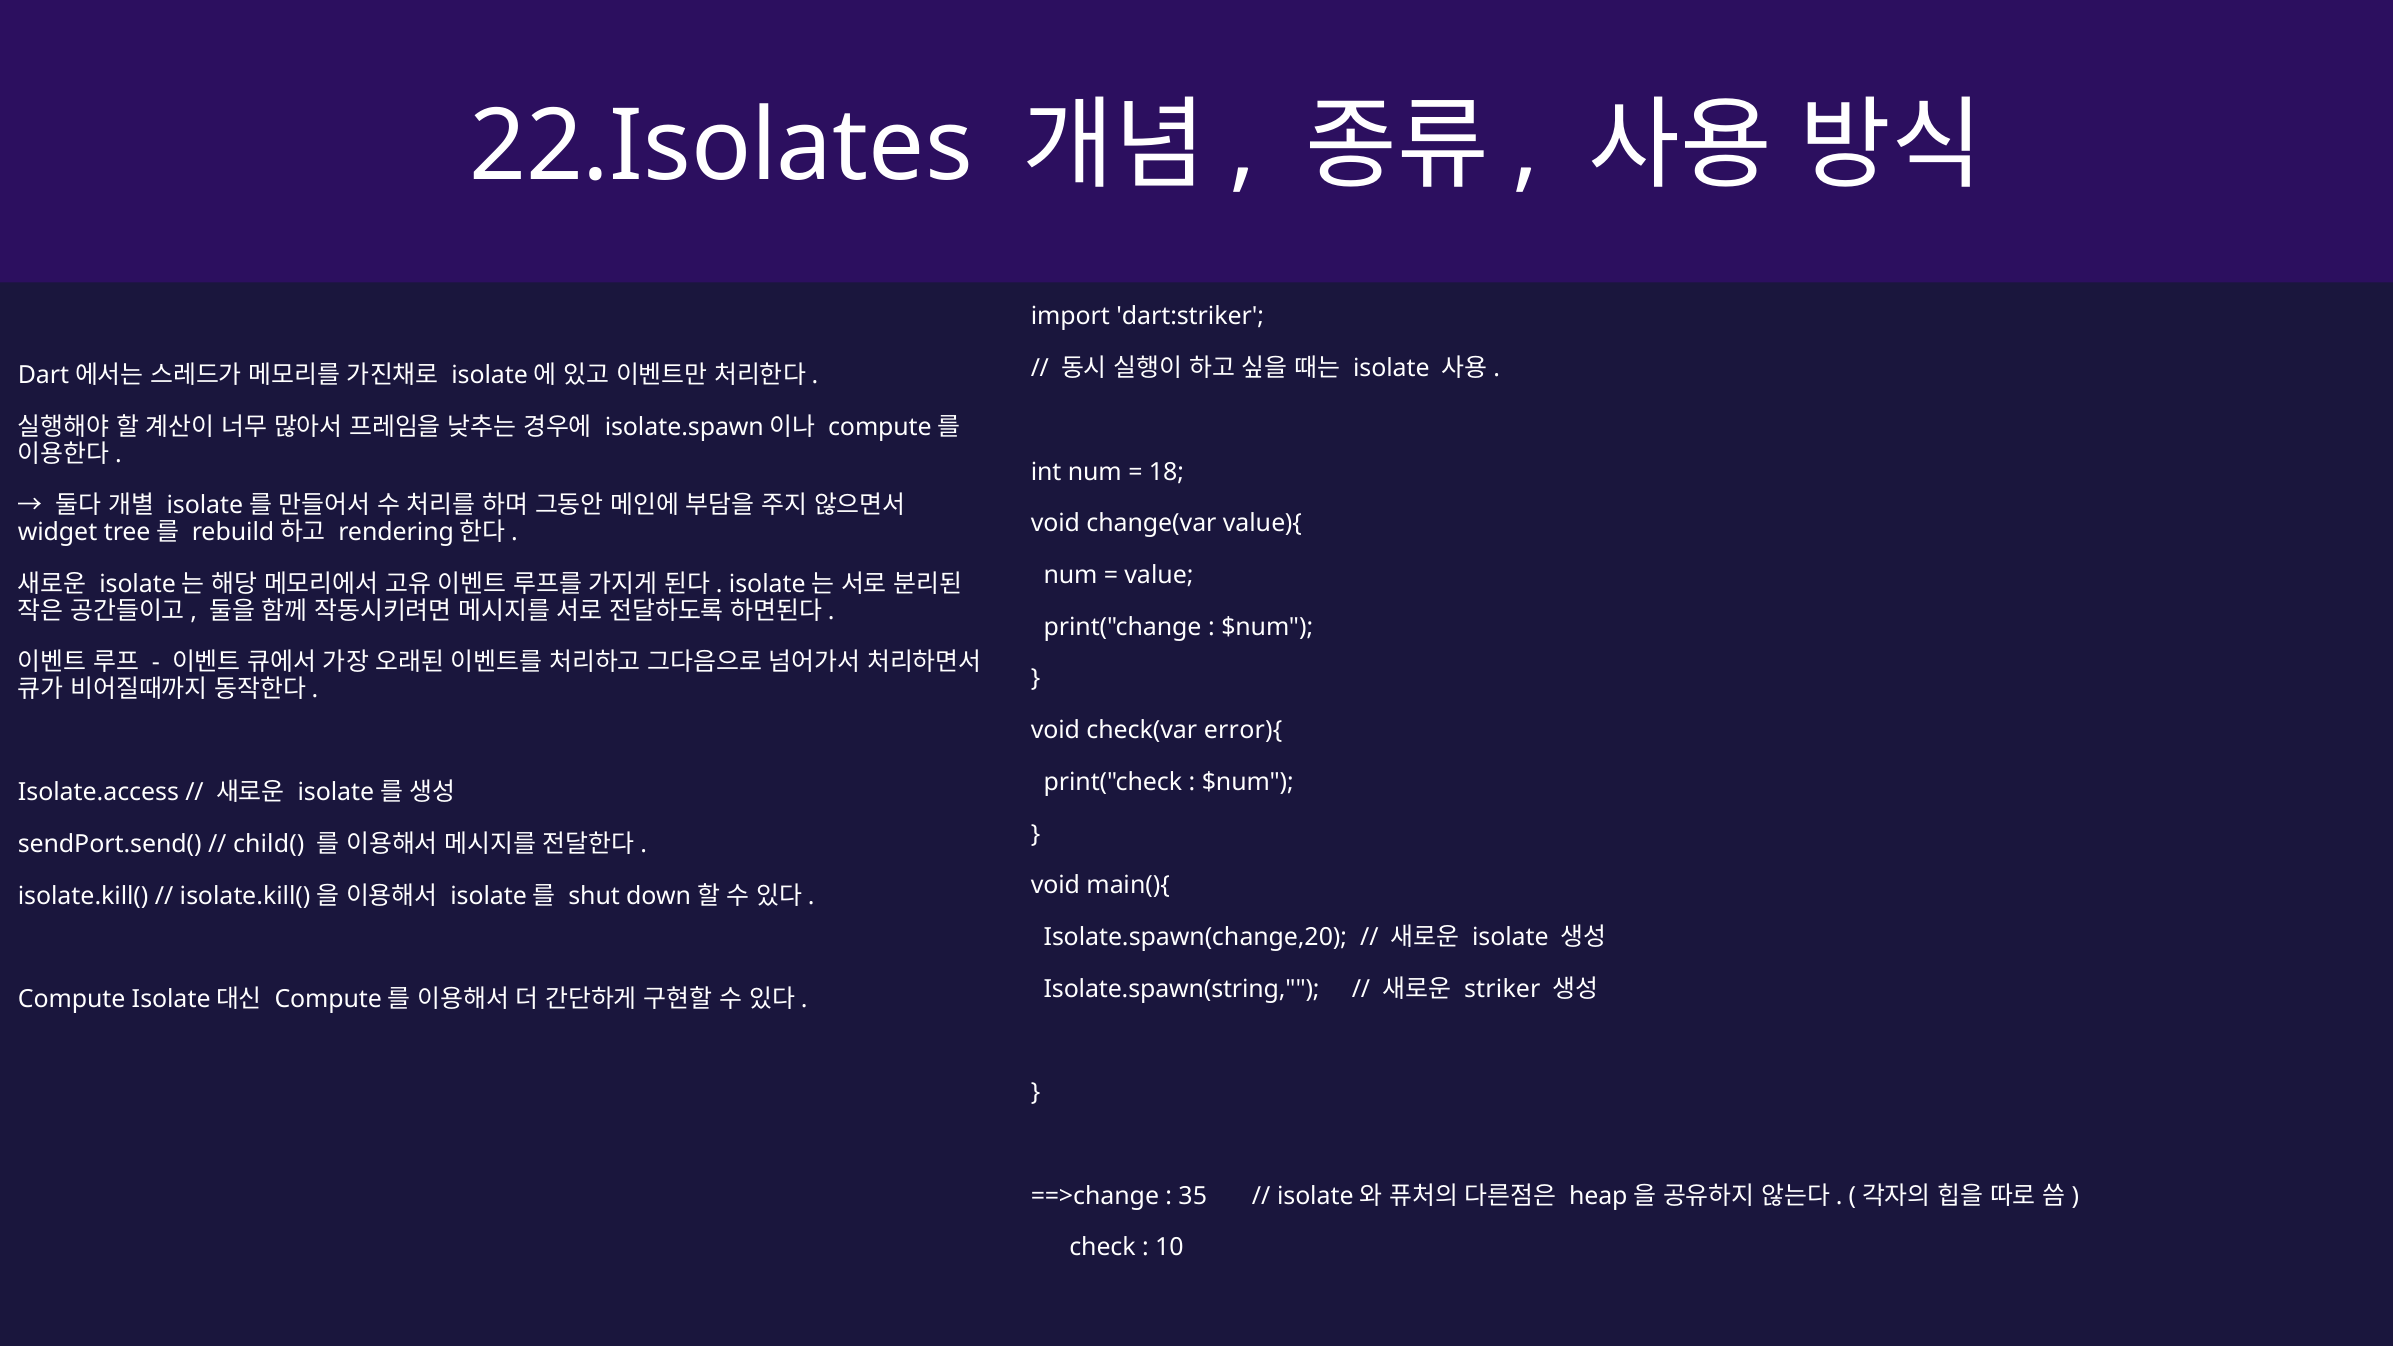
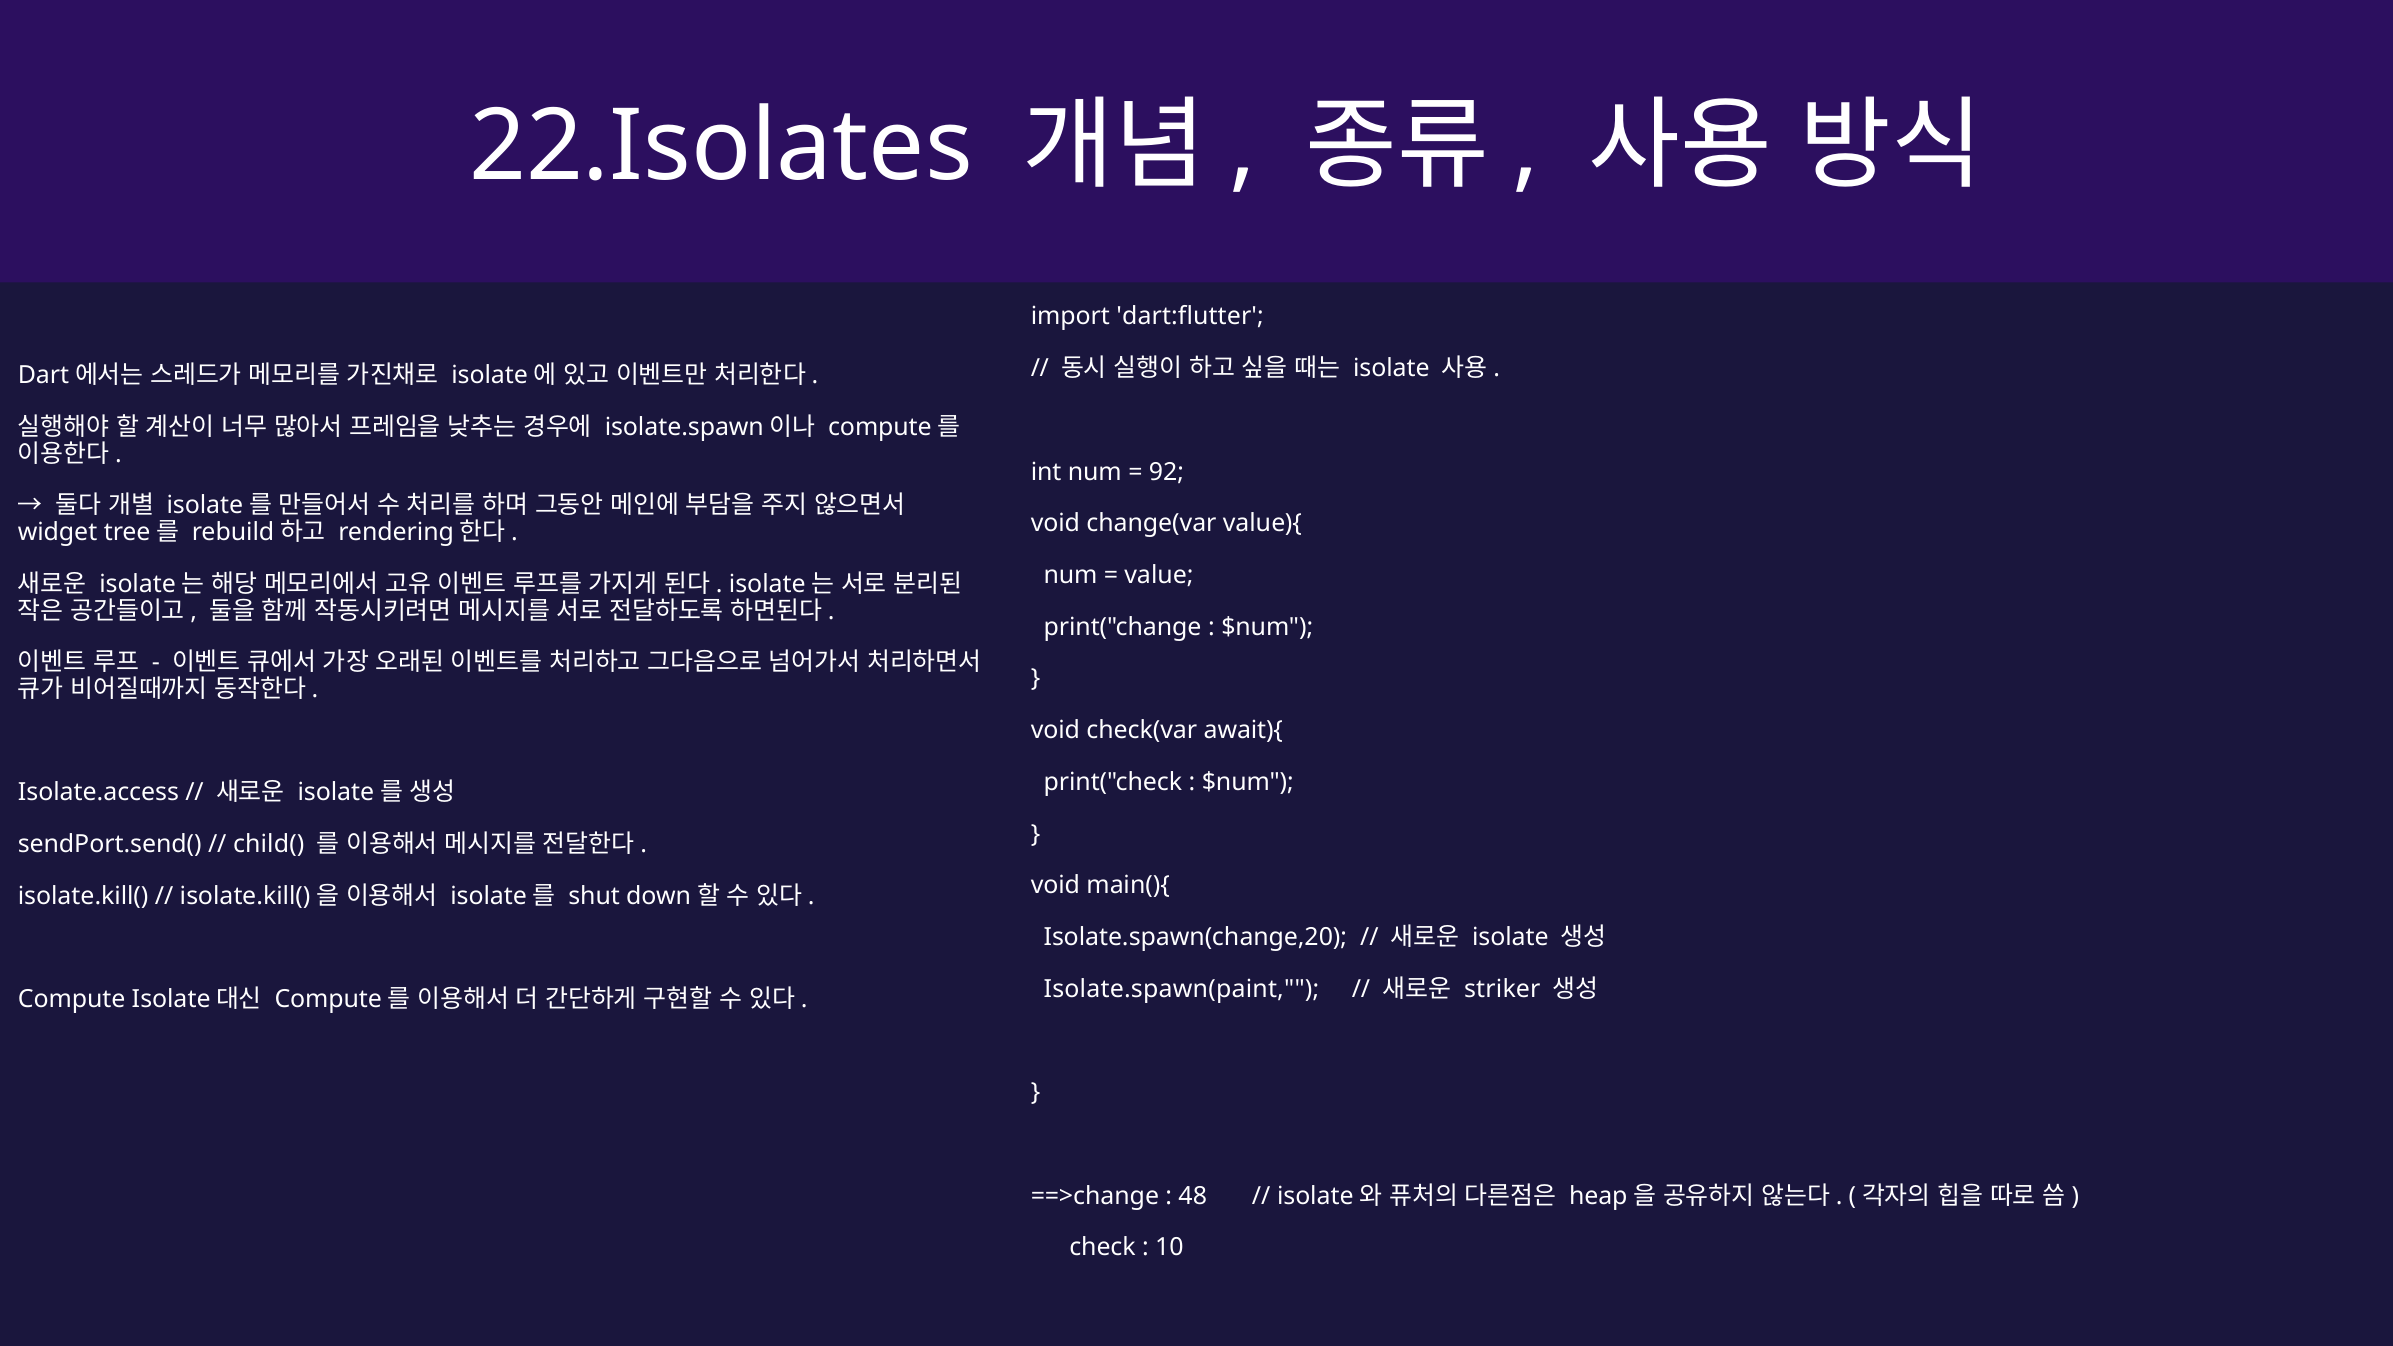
dart:striker: dart:striker -> dart:flutter
18: 18 -> 92
error){: error){ -> await){
Isolate.spawn(string: Isolate.spawn(string -> Isolate.spawn(paint
35: 35 -> 48
